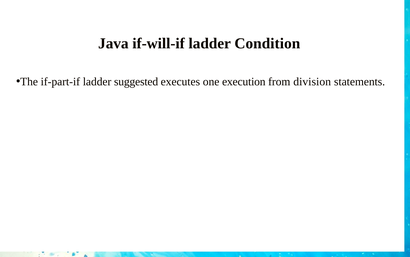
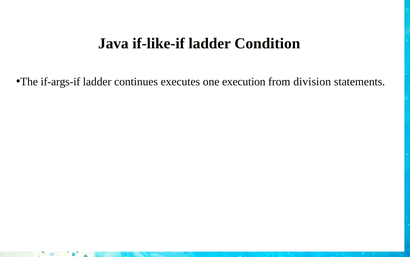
if-will-if: if-will-if -> if-like-if
if-part-if: if-part-if -> if-args-if
suggested: suggested -> continues
